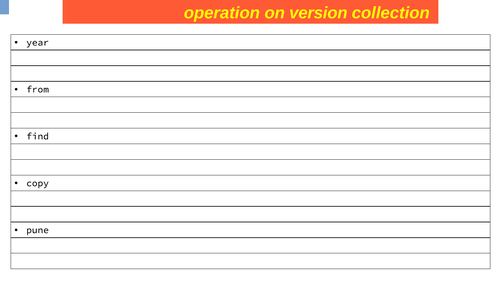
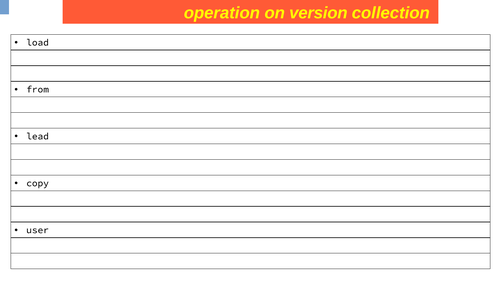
year: year -> load
find: find -> lead
pune: pune -> user
